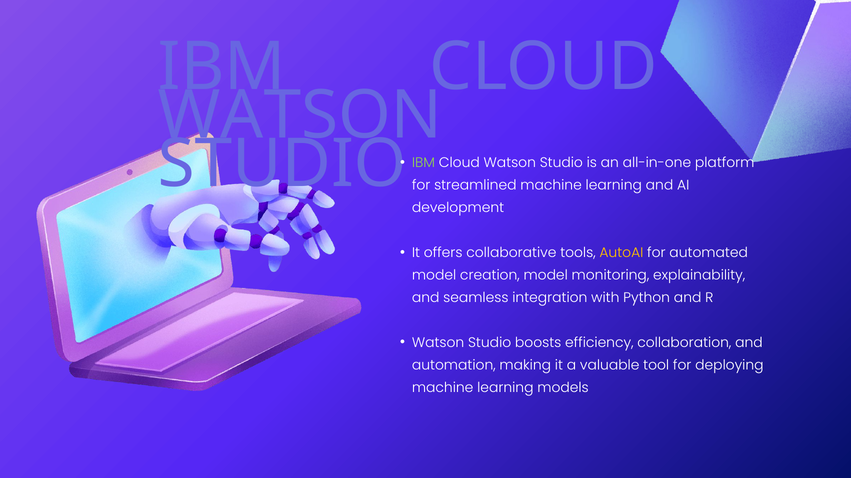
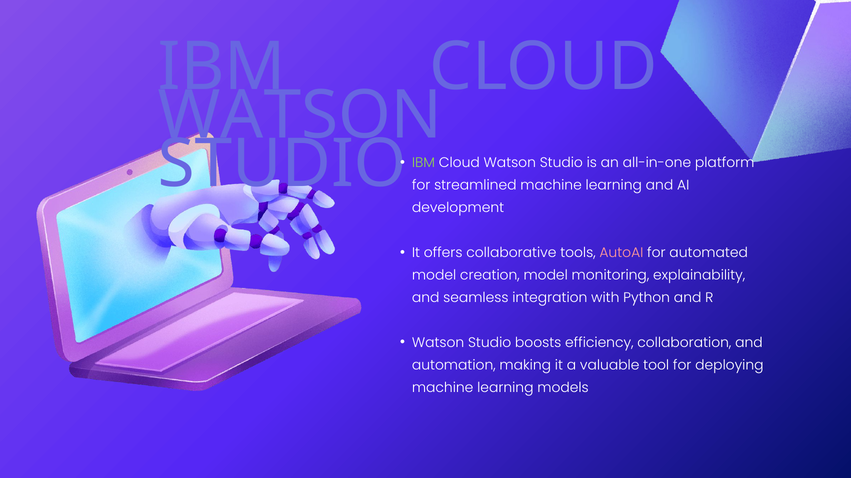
AutoAI colour: yellow -> pink
